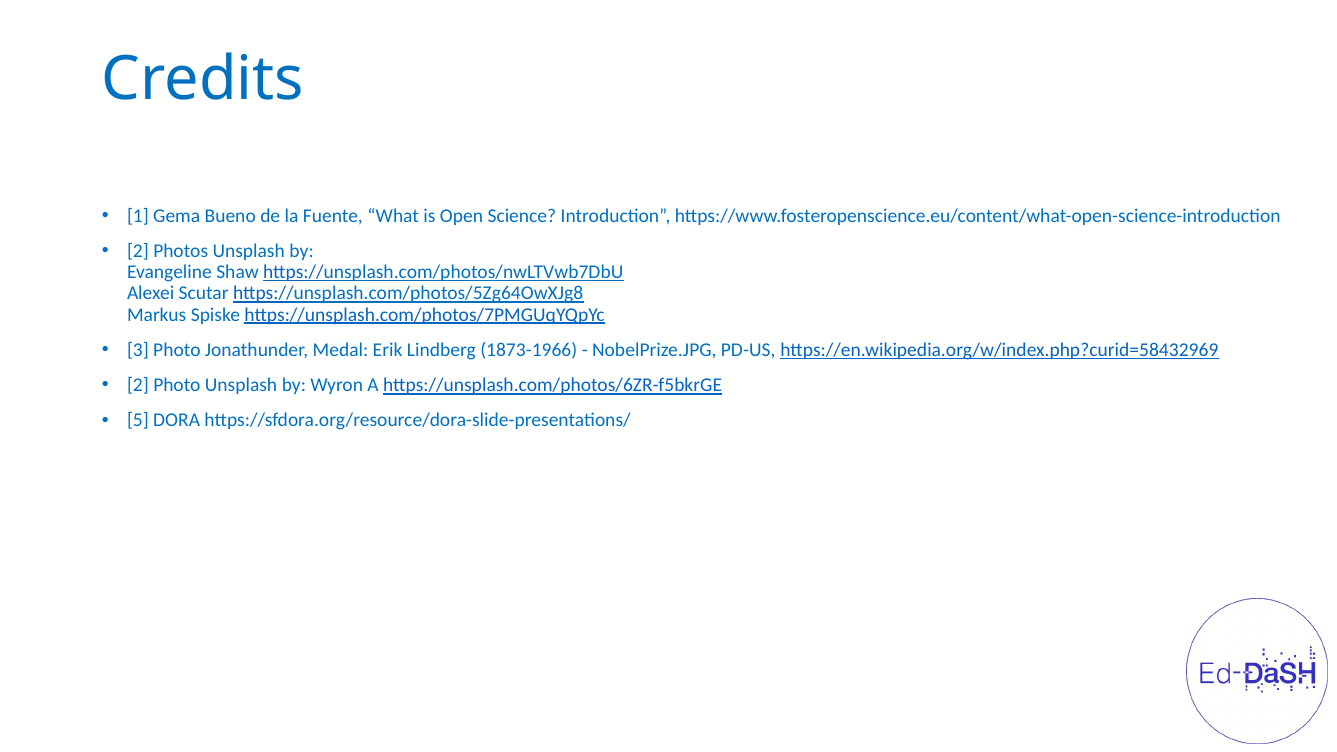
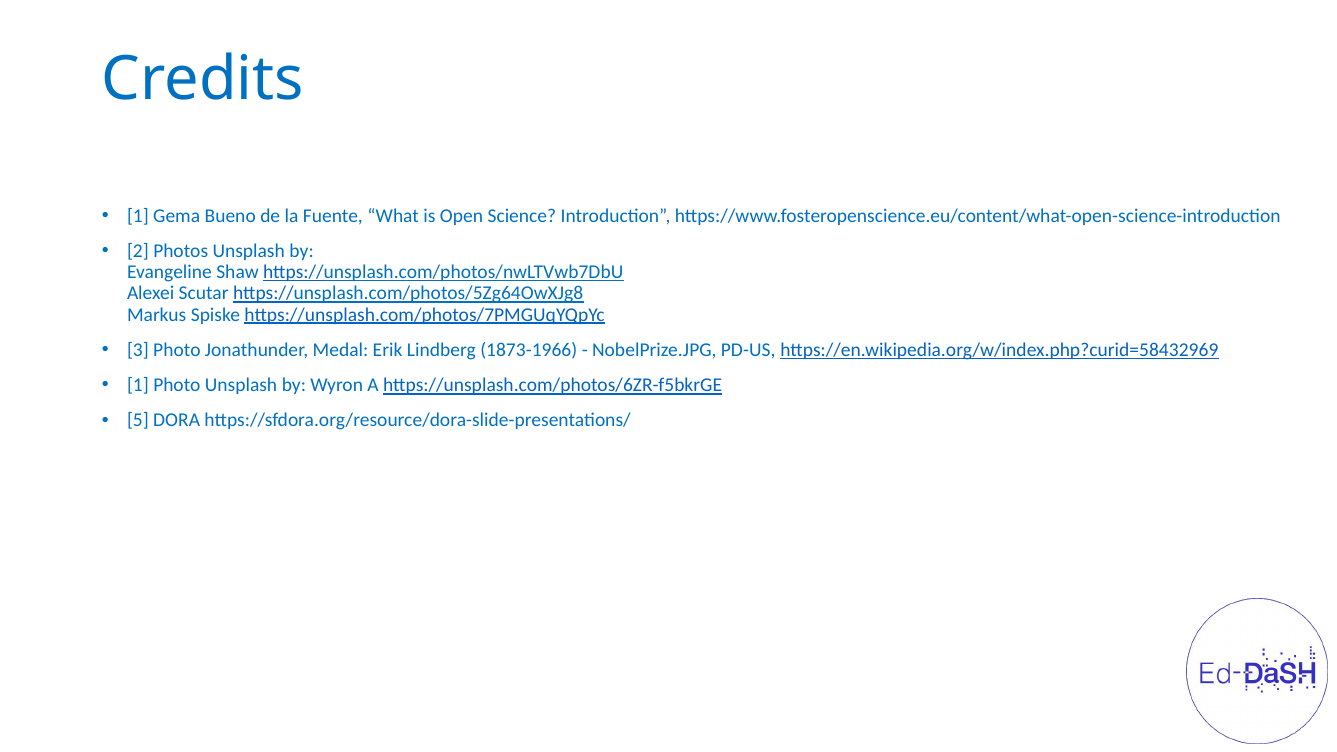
2 at (138, 385): 2 -> 1
